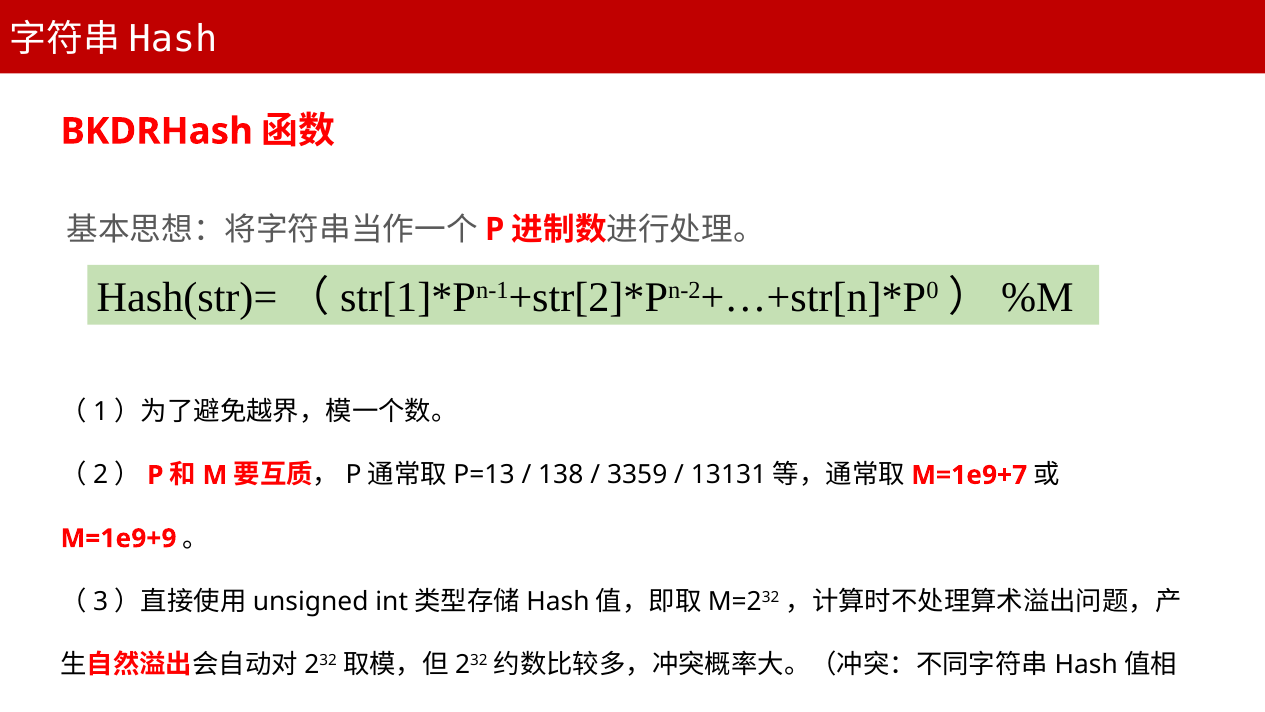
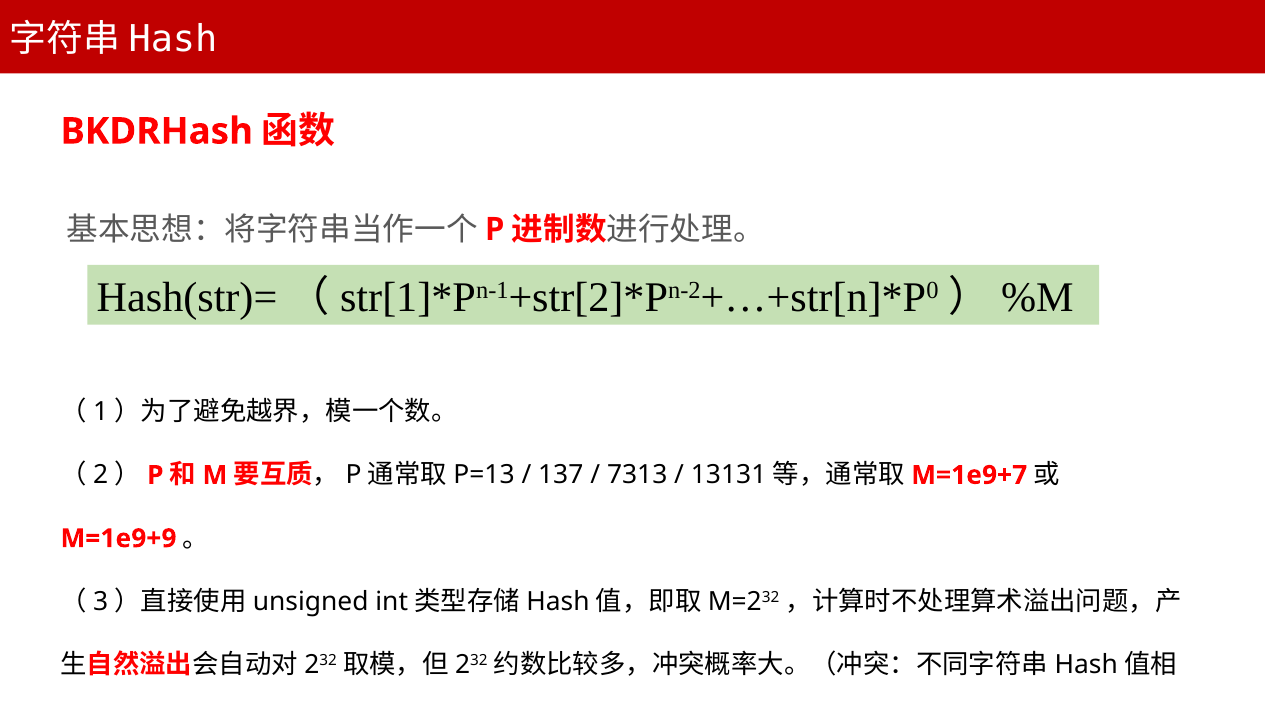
138: 138 -> 137
3359: 3359 -> 7313
